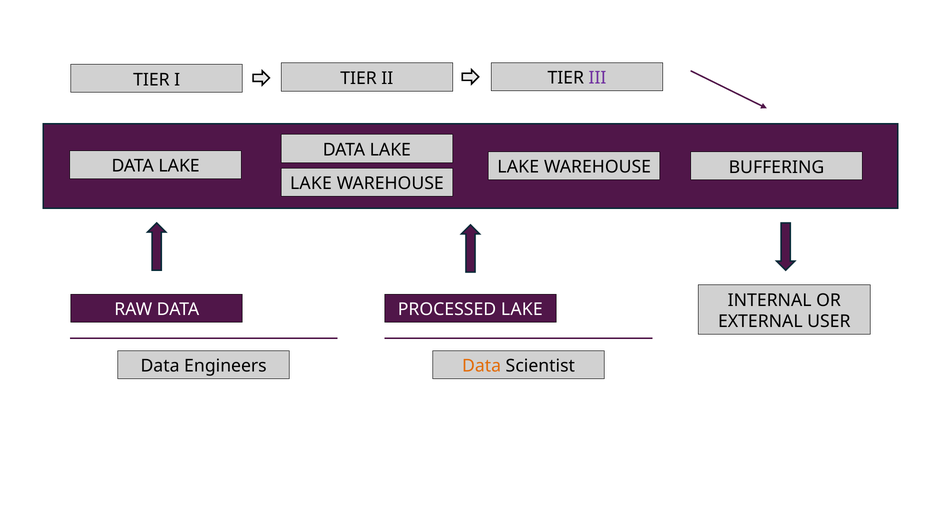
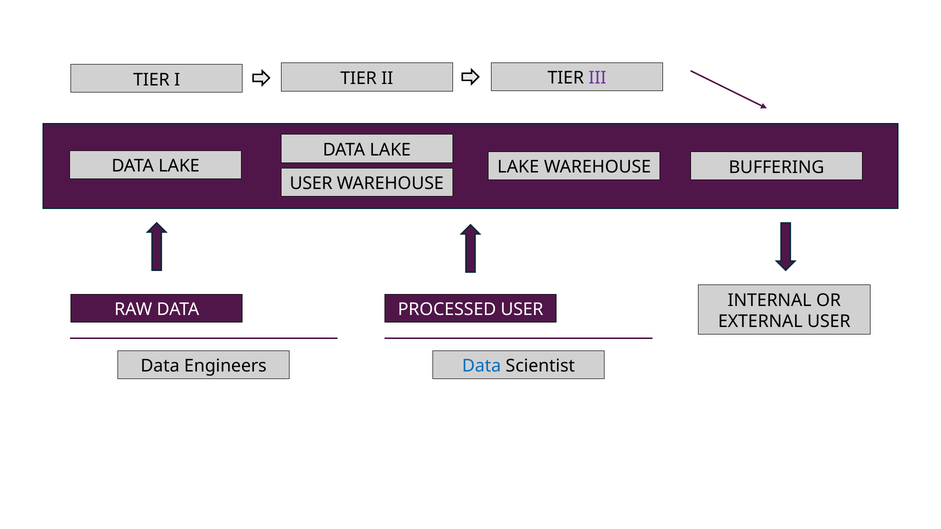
LAKE at (311, 184): LAKE -> USER
PROCESSED LAKE: LAKE -> USER
Data at (482, 366) colour: orange -> blue
